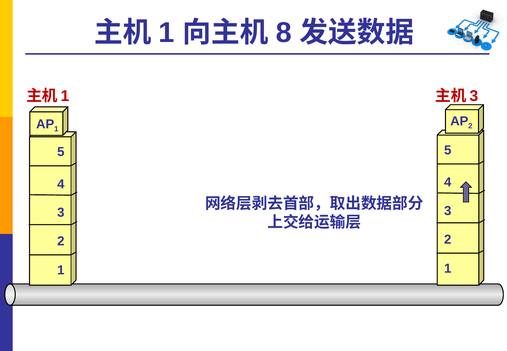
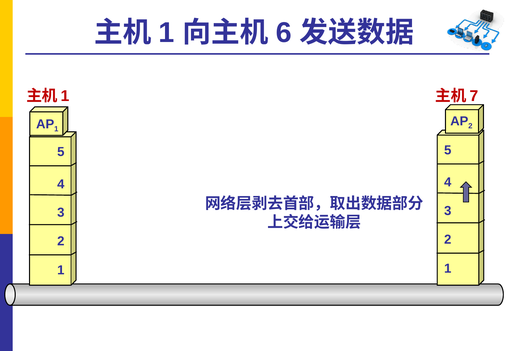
8: 8 -> 6
3 at (474, 96): 3 -> 7
